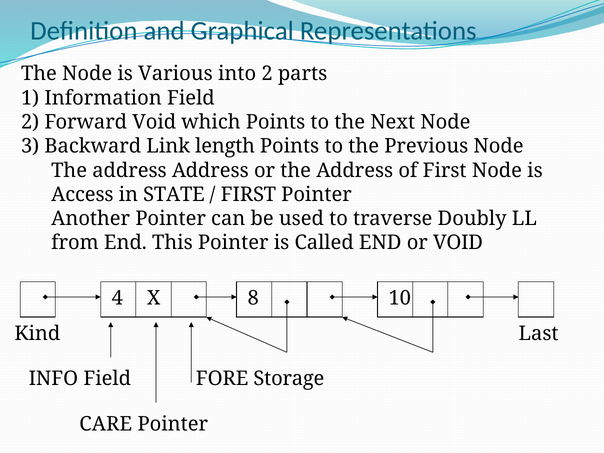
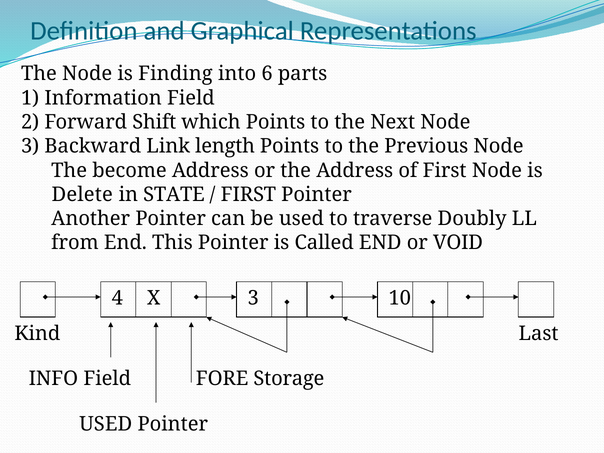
Various: Various -> Finding
into 2: 2 -> 6
Forward Void: Void -> Shift
address at (129, 170): address -> become
Access: Access -> Delete
X 8: 8 -> 3
CARE at (106, 424): CARE -> USED
